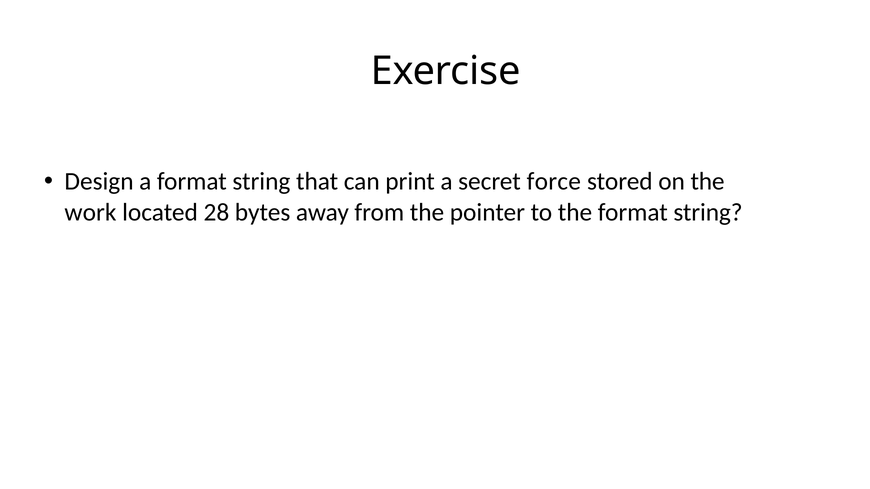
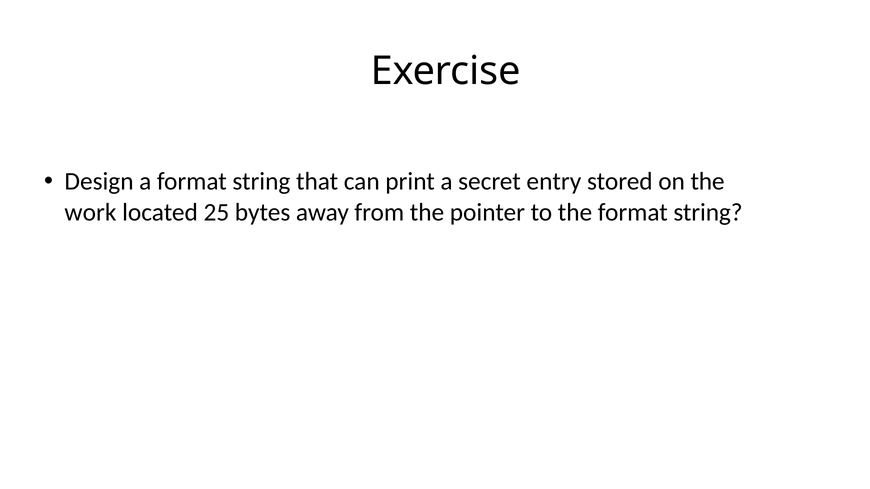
force: force -> entry
28: 28 -> 25
